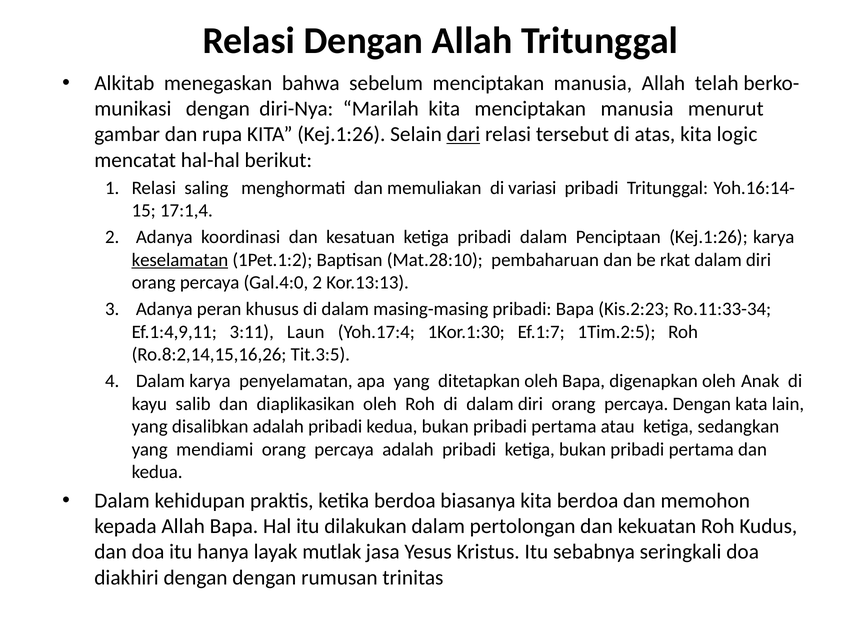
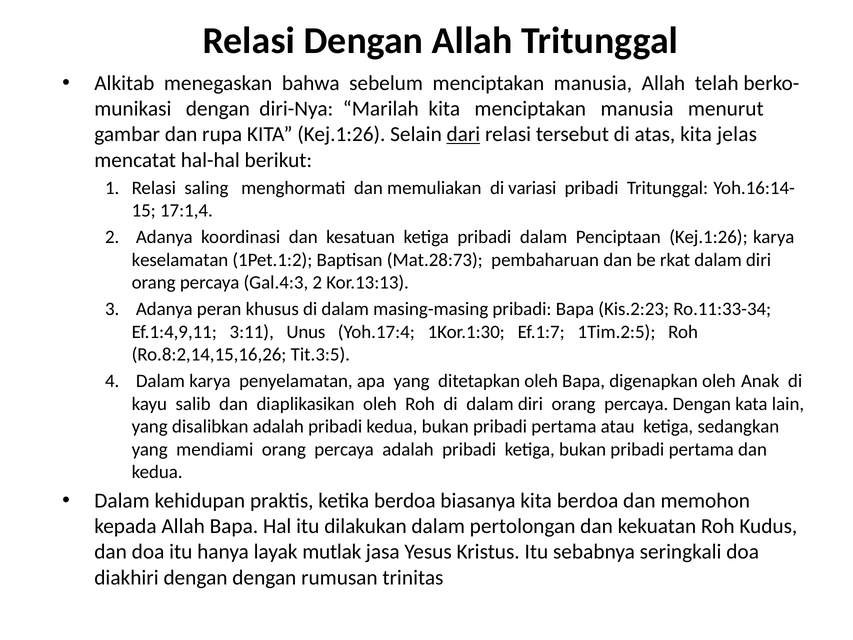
logic: logic -> jelas
keselamatan underline: present -> none
Mat.28:10: Mat.28:10 -> Mat.28:73
Gal.4:0: Gal.4:0 -> Gal.4:3
Laun: Laun -> Unus
